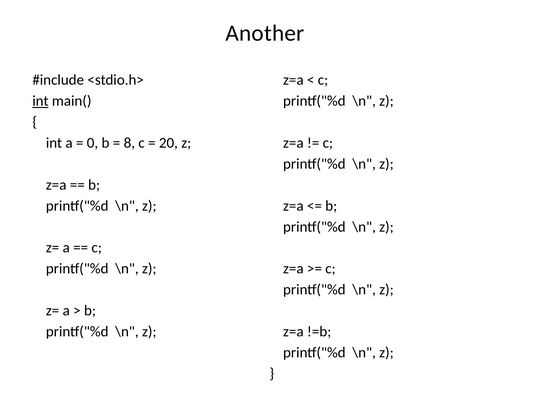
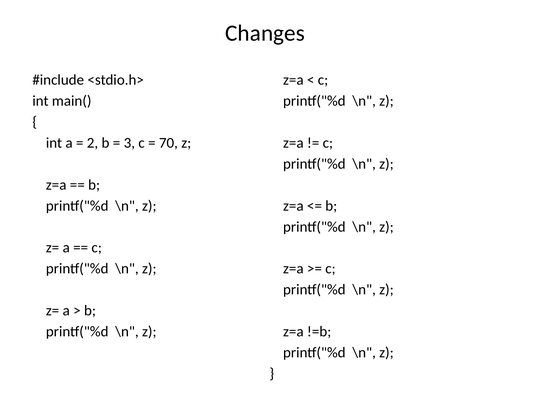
Another: Another -> Changes
int at (40, 101) underline: present -> none
0: 0 -> 2
8: 8 -> 3
20: 20 -> 70
